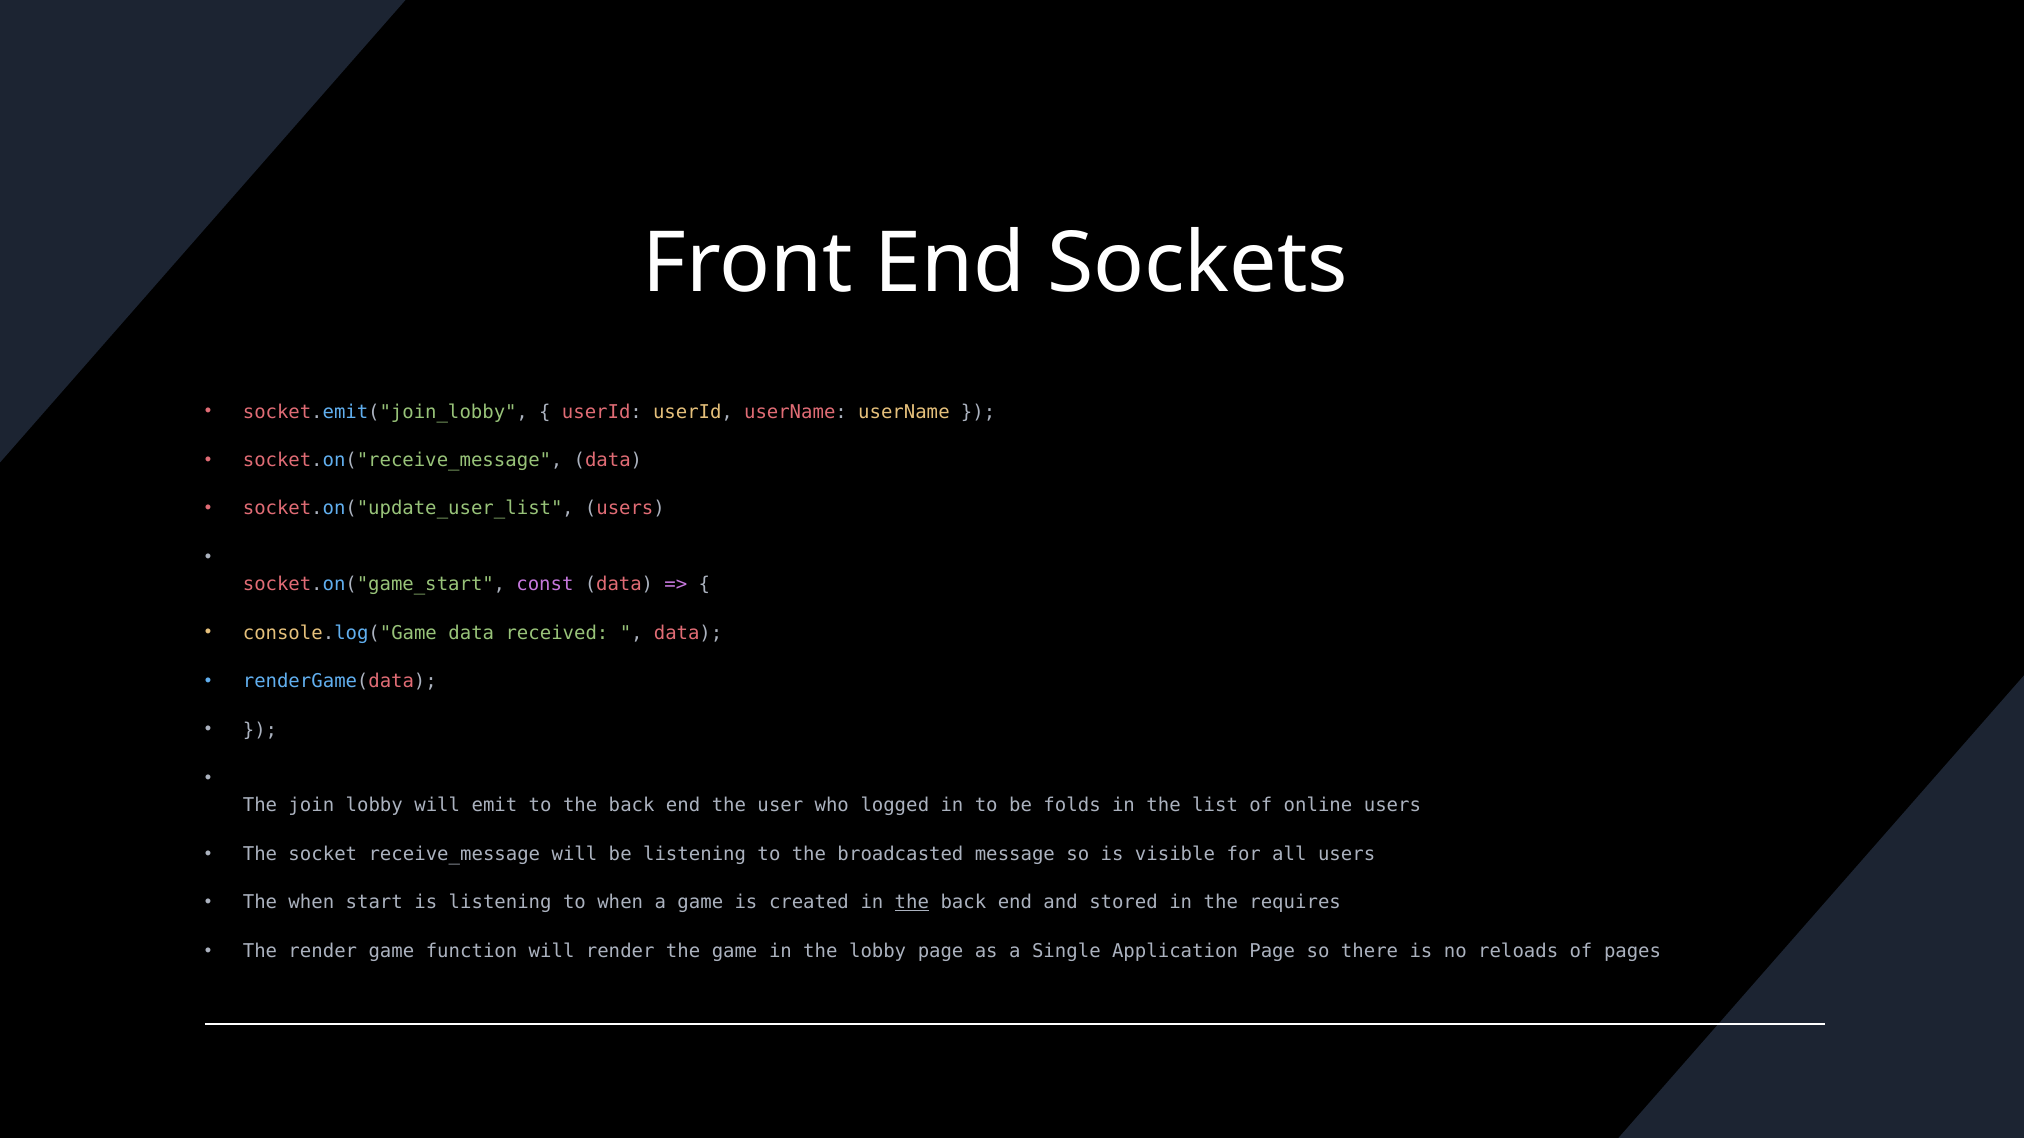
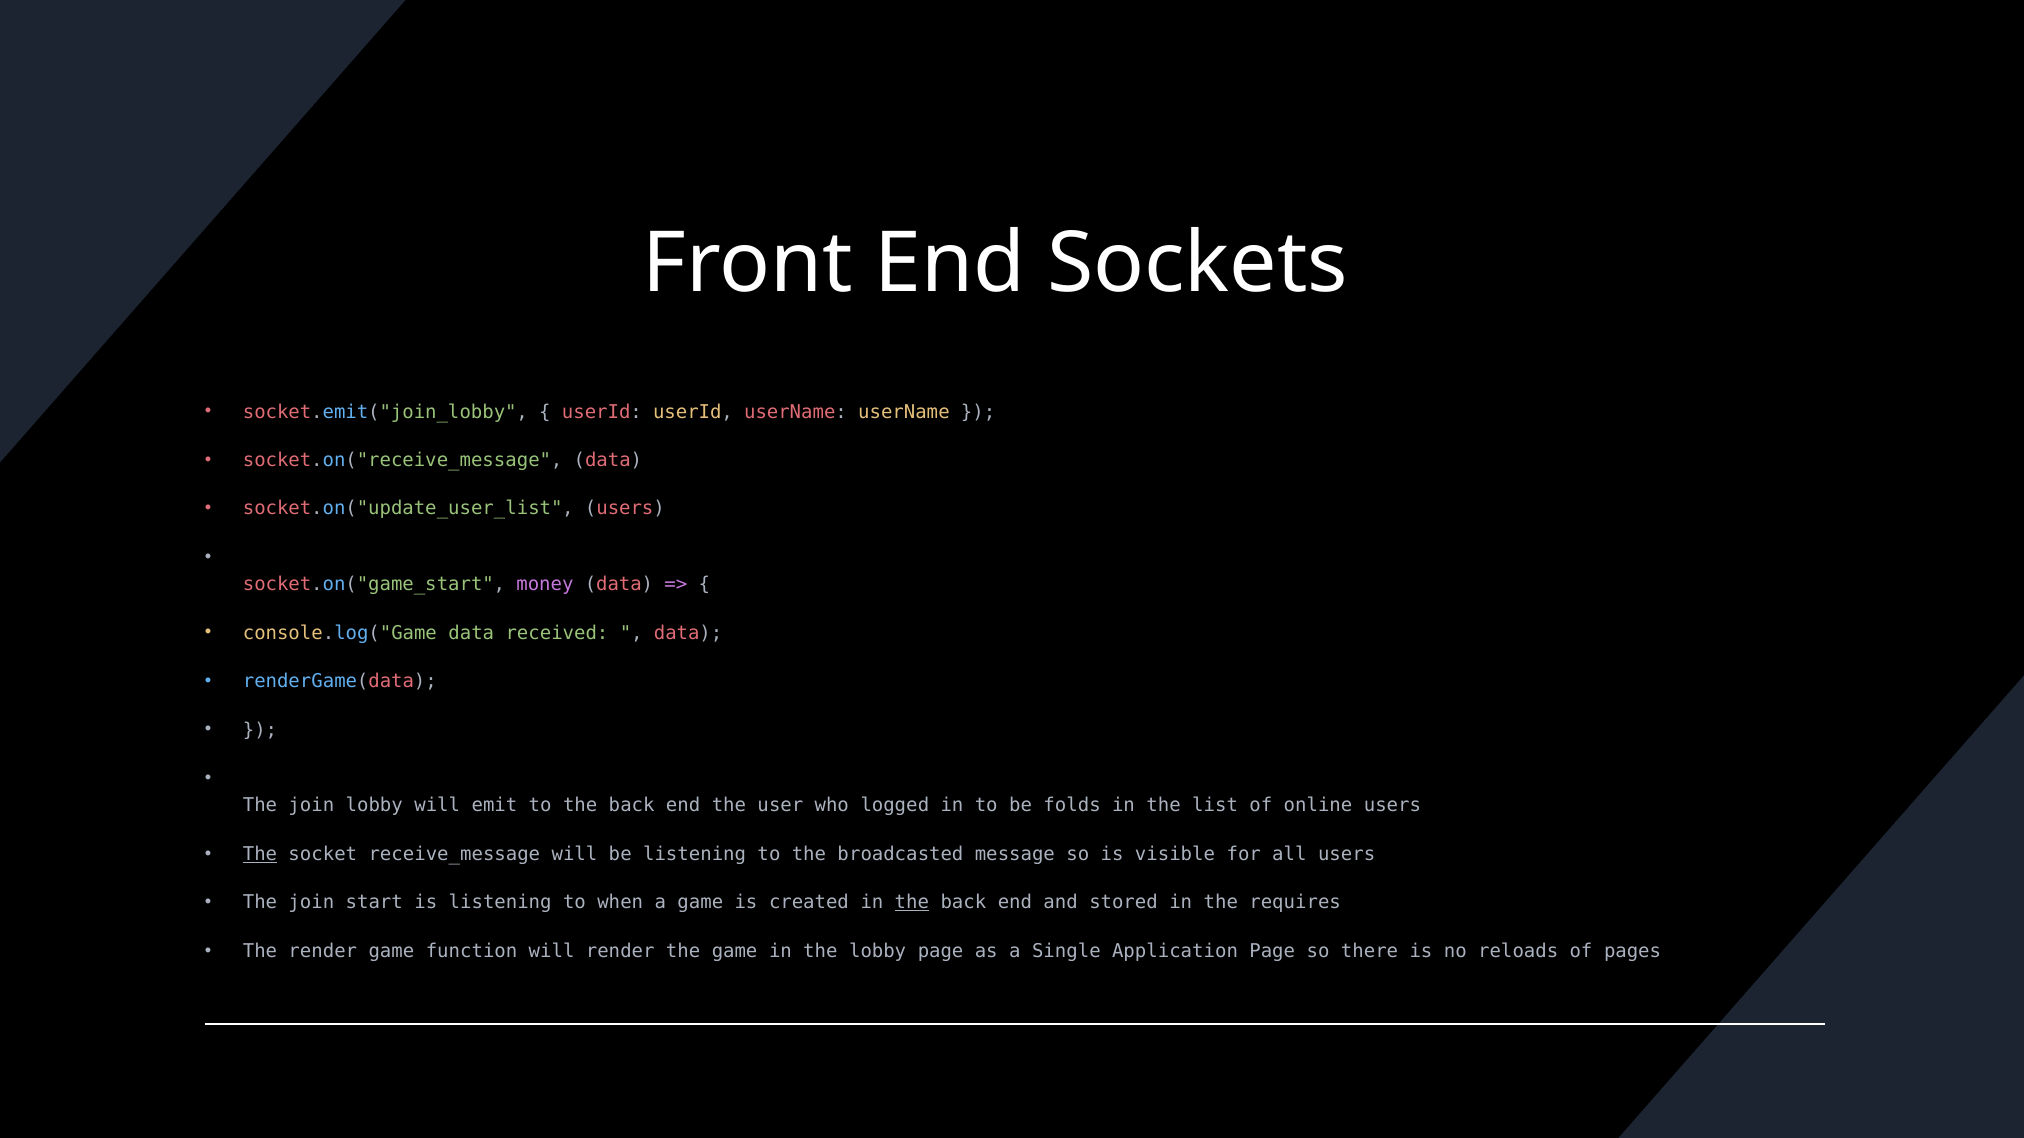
const: const -> money
The at (260, 854) underline: none -> present
when at (311, 903): when -> join
